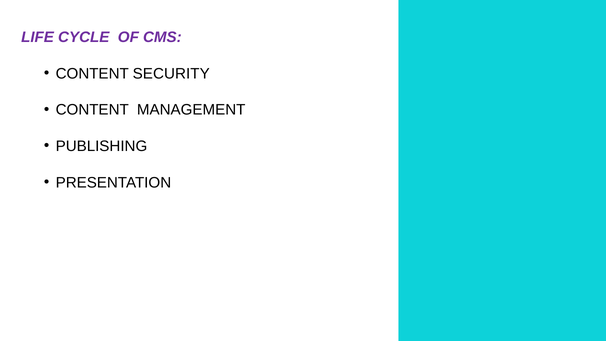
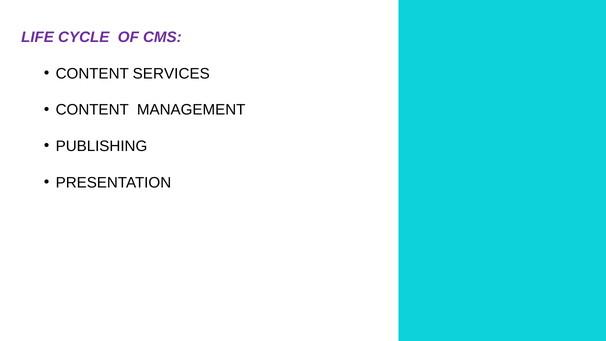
SECURITY: SECURITY -> SERVICES
